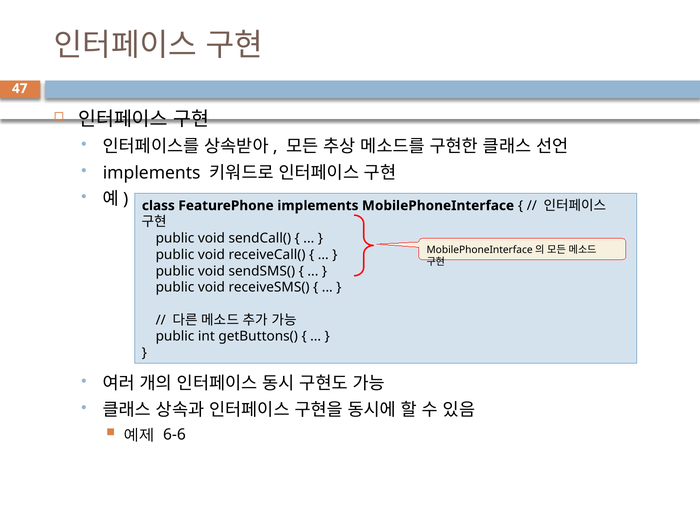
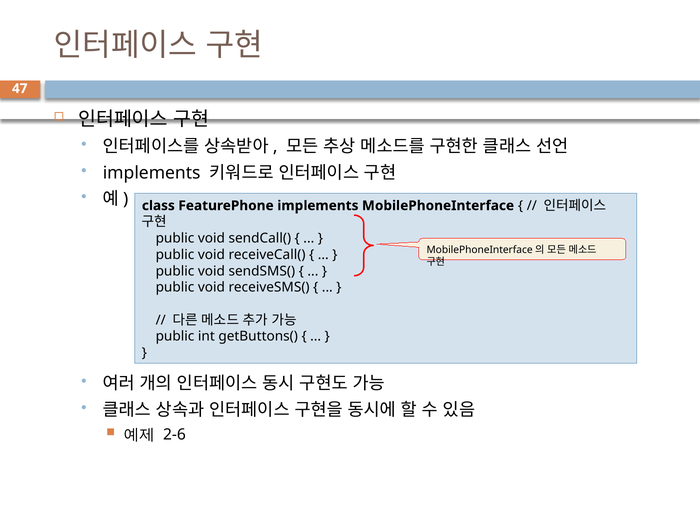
6-6: 6-6 -> 2-6
